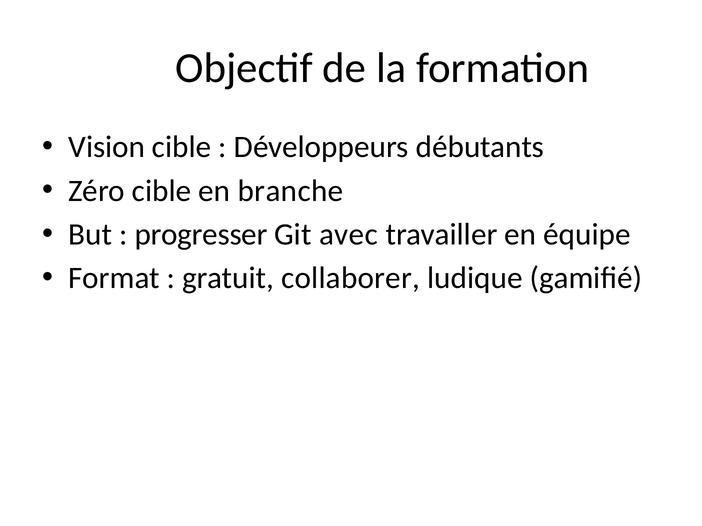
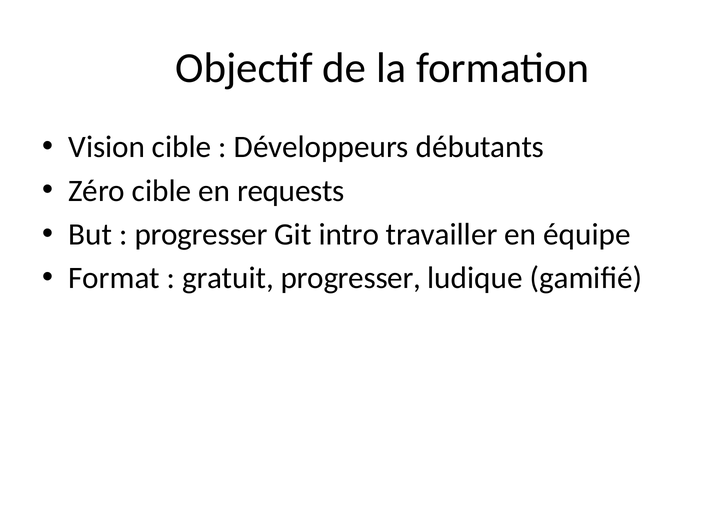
branche: branche -> requests
avec: avec -> intro
gratuit collaborer: collaborer -> progresser
